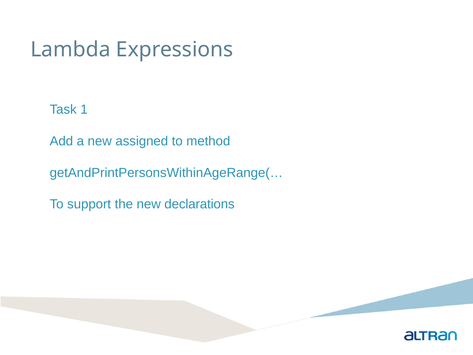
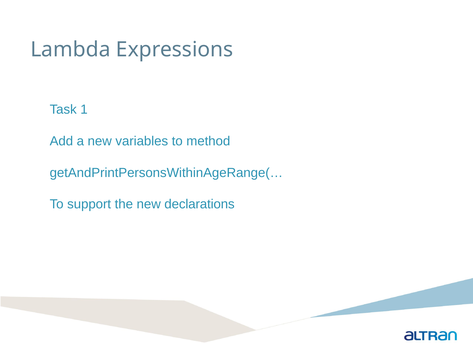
assigned: assigned -> variables
